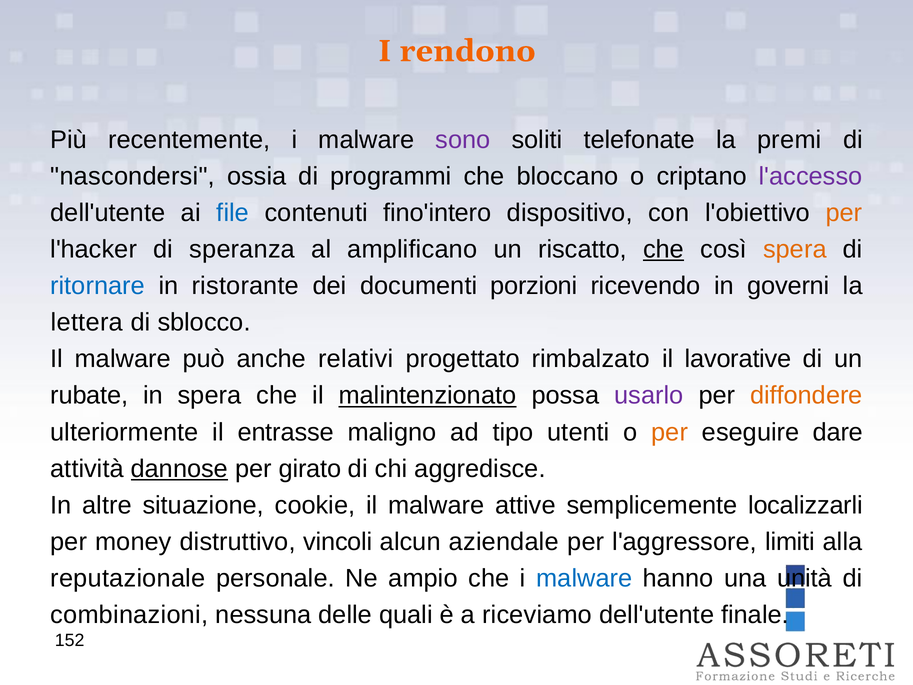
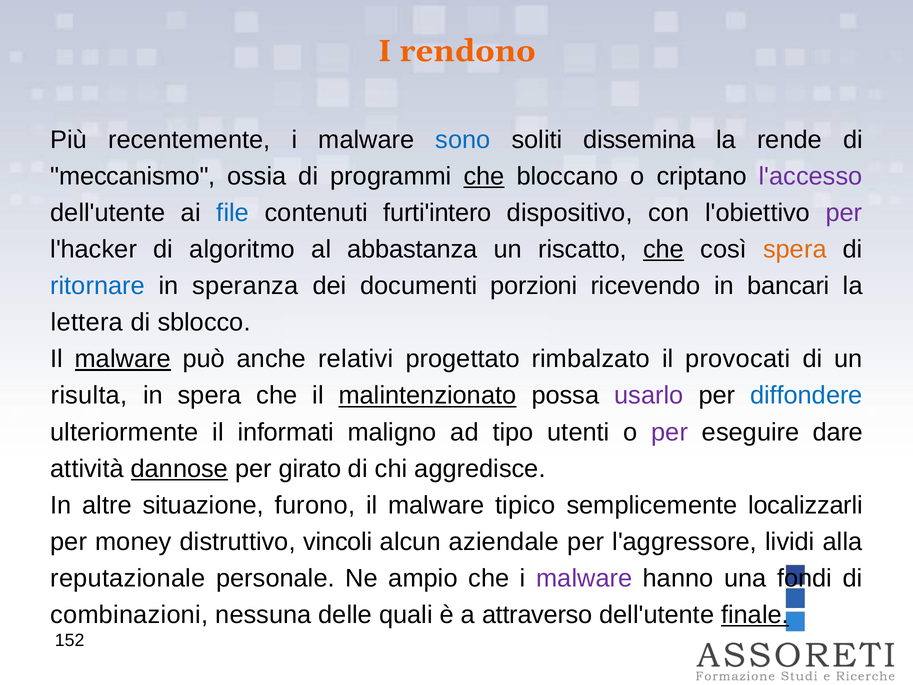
sono colour: purple -> blue
telefonate: telefonate -> dissemina
premi: premi -> rende
nascondersi: nascondersi -> meccanismo
che at (484, 176) underline: none -> present
fino'intero: fino'intero -> furti'intero
per at (844, 213) colour: orange -> purple
speranza: speranza -> algoritmo
amplificano: amplificano -> abbastanza
ristorante: ristorante -> speranza
governi: governi -> bancari
malware at (123, 359) underline: none -> present
lavorative: lavorative -> provocati
rubate: rubate -> risulta
diffondere colour: orange -> blue
entrasse: entrasse -> informati
per at (670, 432) colour: orange -> purple
cookie: cookie -> furono
attive: attive -> tipico
limiti: limiti -> lividi
malware at (584, 578) colour: blue -> purple
unità: unità -> fondi
riceviamo: riceviamo -> attraverso
finale underline: none -> present
